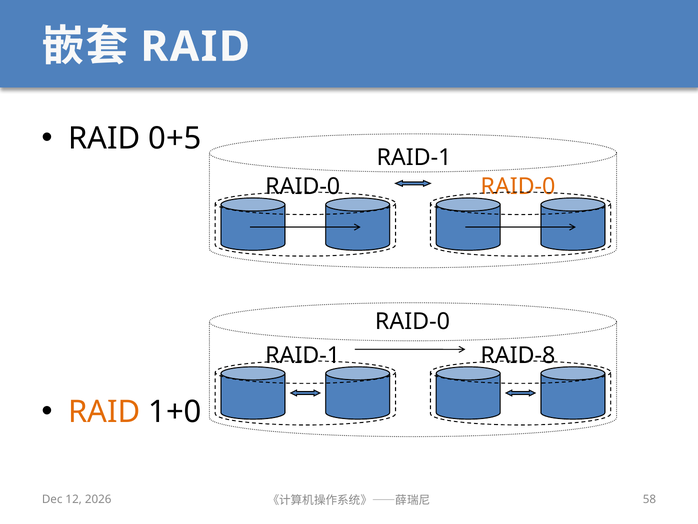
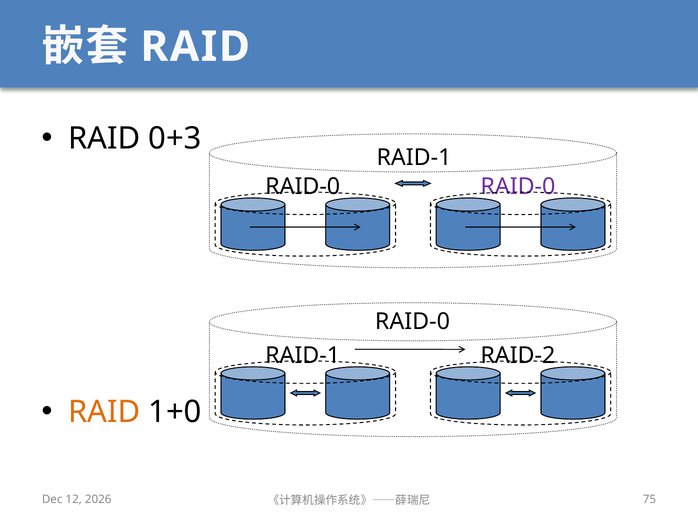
0+5: 0+5 -> 0+3
RAID-0 at (518, 186) colour: orange -> purple
RAID-8: RAID-8 -> RAID-2
58: 58 -> 75
